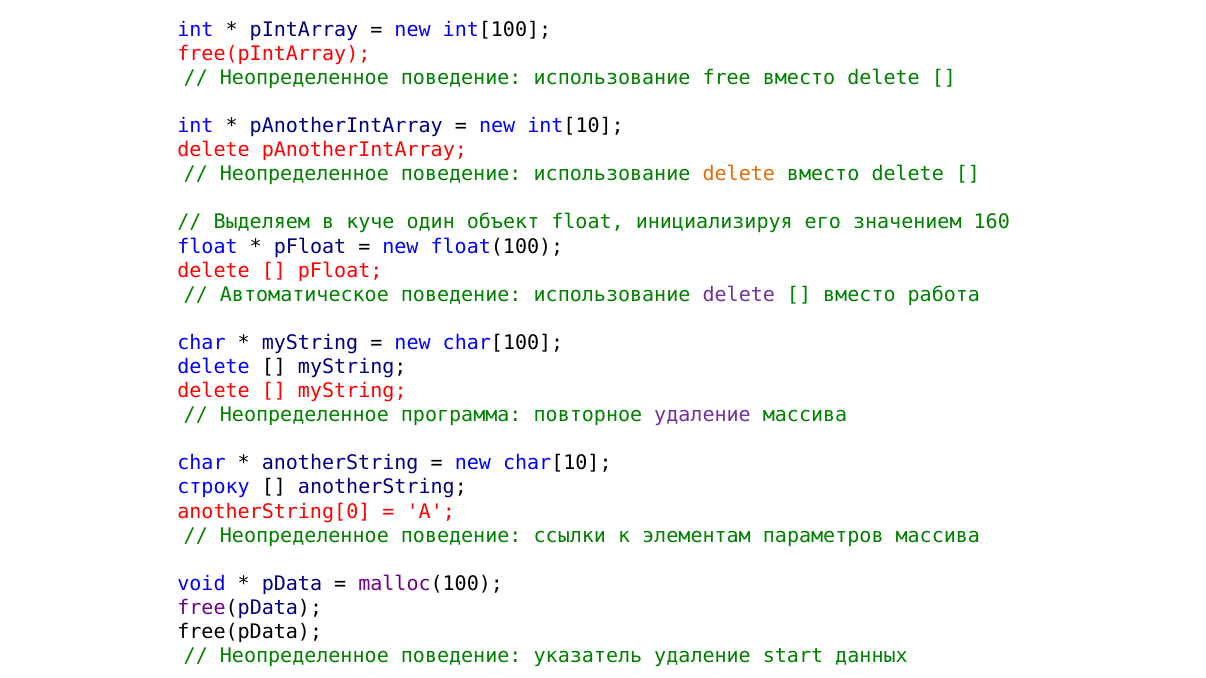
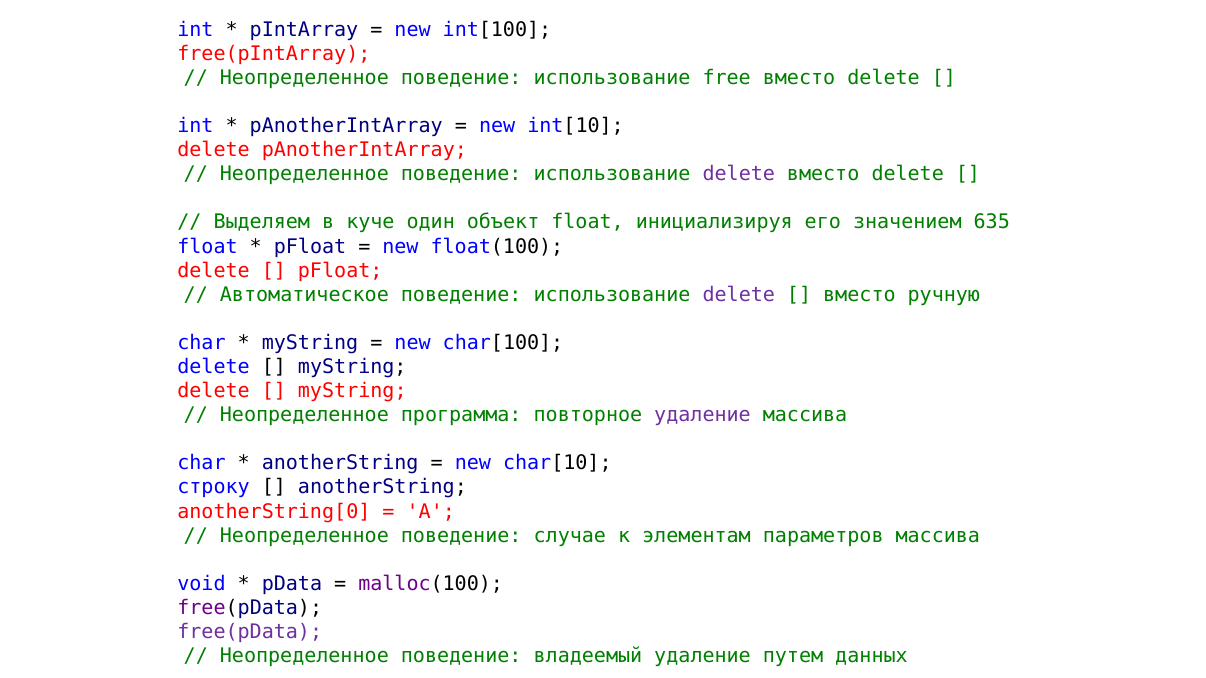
delete at (739, 174) colour: orange -> purple
160: 160 -> 635
работа: работа -> ручную
ссылки: ссылки -> случае
free(pData at (250, 632) colour: black -> purple
указатель: указатель -> владеемый
start: start -> путем
